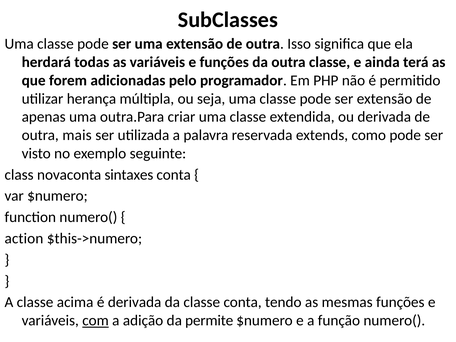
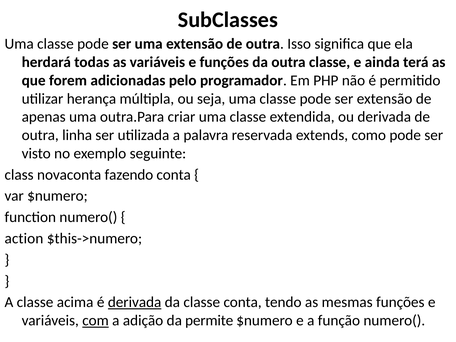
mais: mais -> linha
sintaxes: sintaxes -> fazendo
derivada at (135, 302) underline: none -> present
